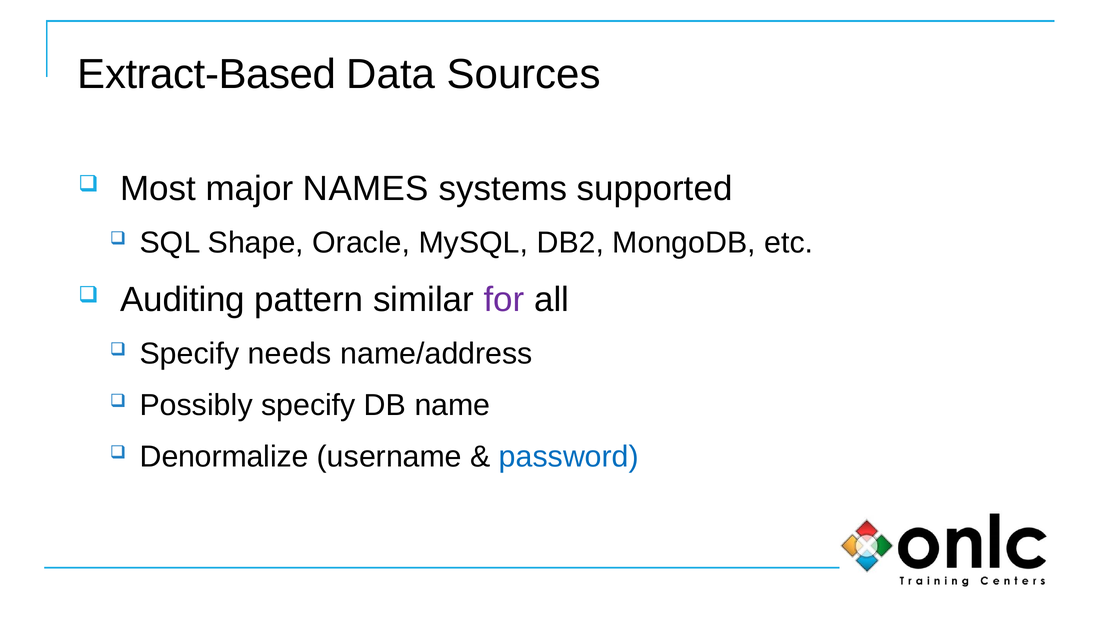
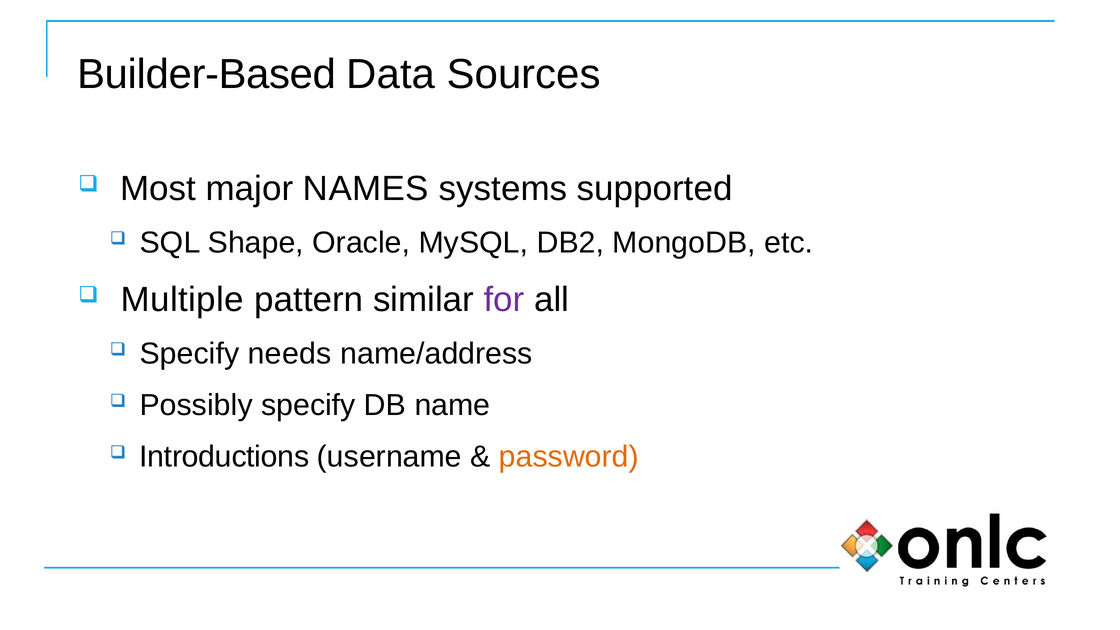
Extract-Based: Extract-Based -> Builder-Based
Auditing: Auditing -> Multiple
Denormalize: Denormalize -> Introductions
password colour: blue -> orange
